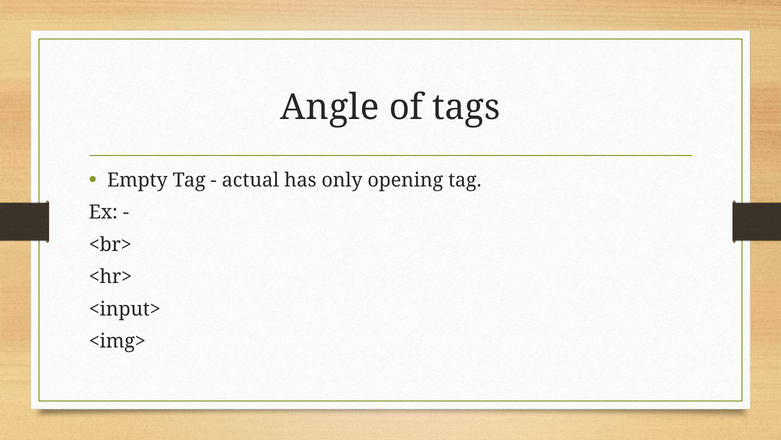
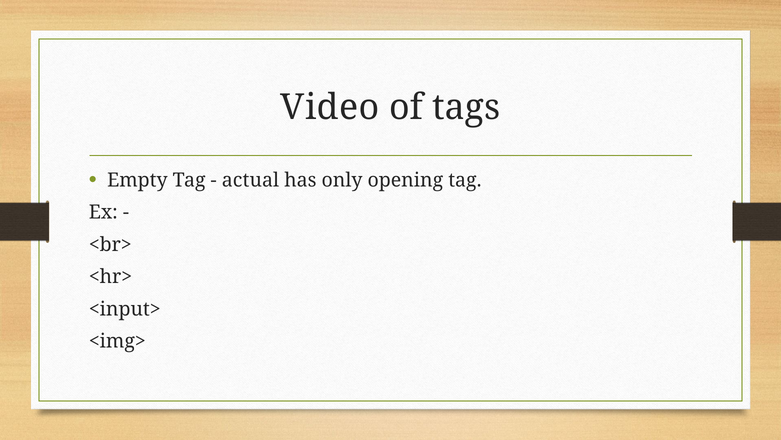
Angle: Angle -> Video
